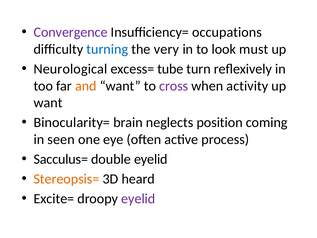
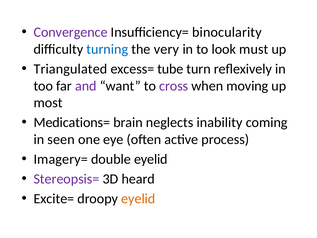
occupations: occupations -> binocularity
Neurological: Neurological -> Triangulated
and colour: orange -> purple
activity: activity -> moving
want at (48, 103): want -> most
Binocularity=: Binocularity= -> Medications=
position: position -> inability
Sacculus=: Sacculus= -> Imagery=
Stereopsis= colour: orange -> purple
eyelid at (138, 199) colour: purple -> orange
